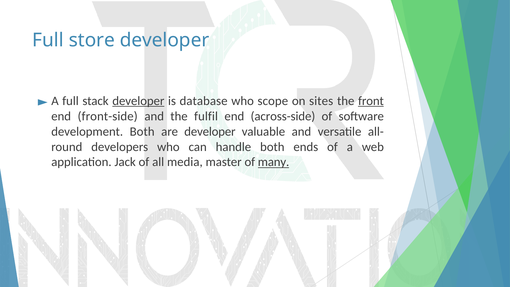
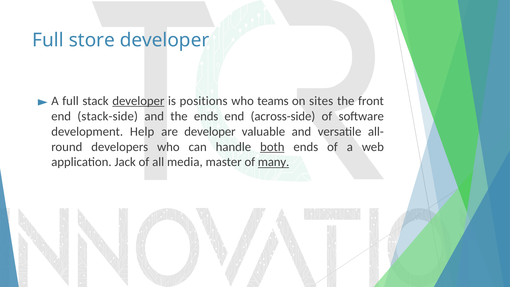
database: database -> positions
scope: scope -> teams
front underline: present -> none
front-side: front-side -> stack-side
the fulfil: fulfil -> ends
development Both: Both -> Help
both at (272, 147) underline: none -> present
